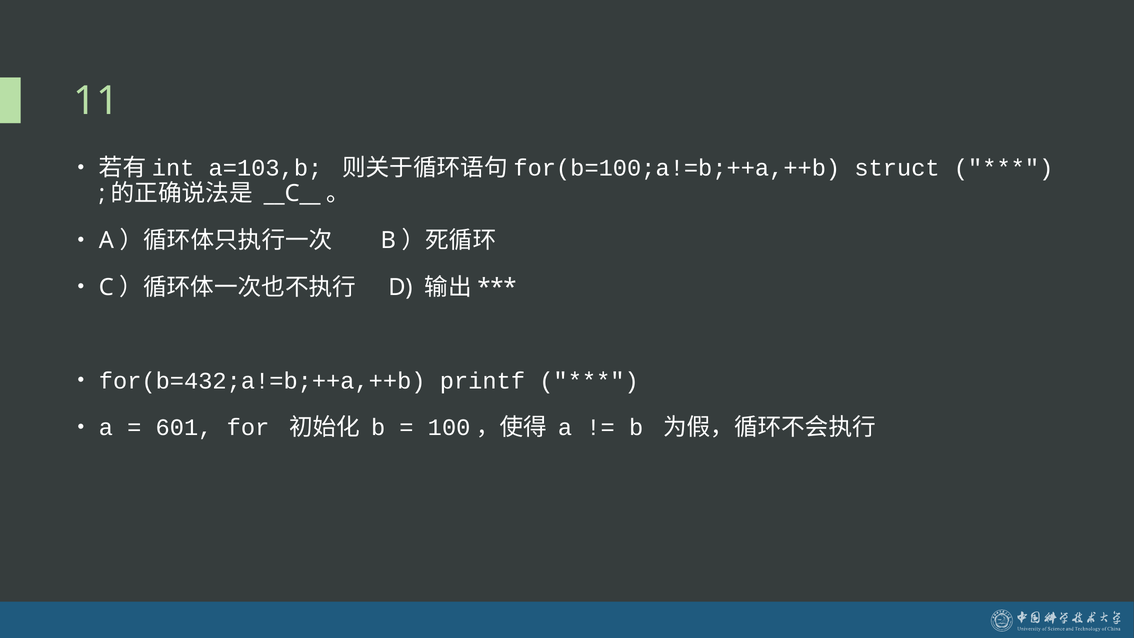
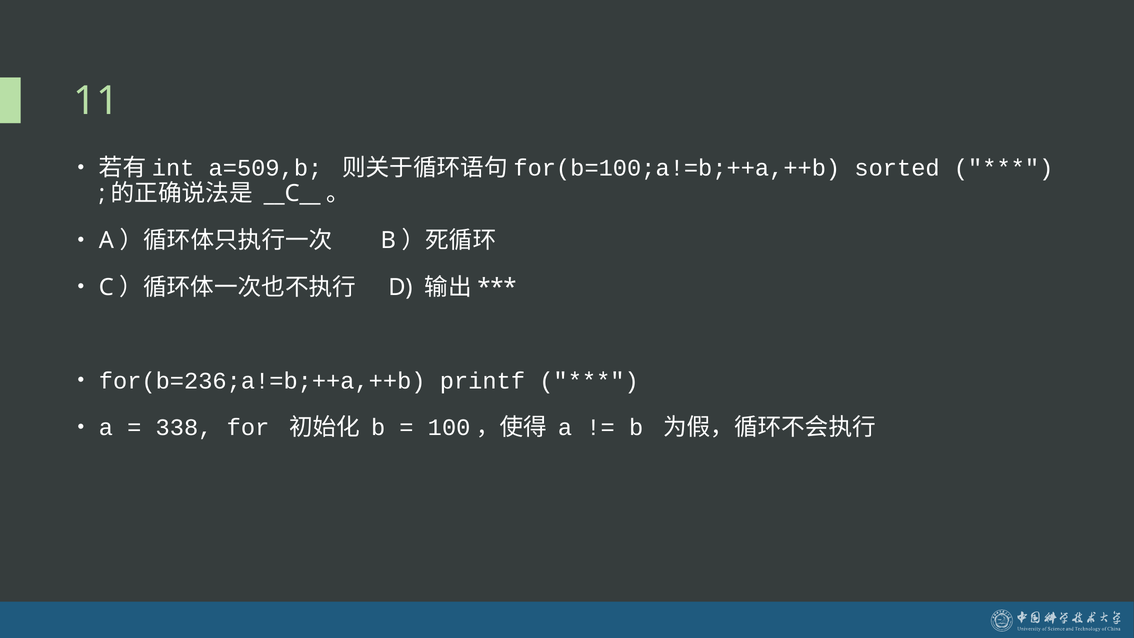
a=103,b: a=103,b -> a=509,b
struct: struct -> sorted
for(b=432;a!=b;++a,++b: for(b=432;a!=b;++a,++b -> for(b=236;a!=b;++a,++b
601: 601 -> 338
